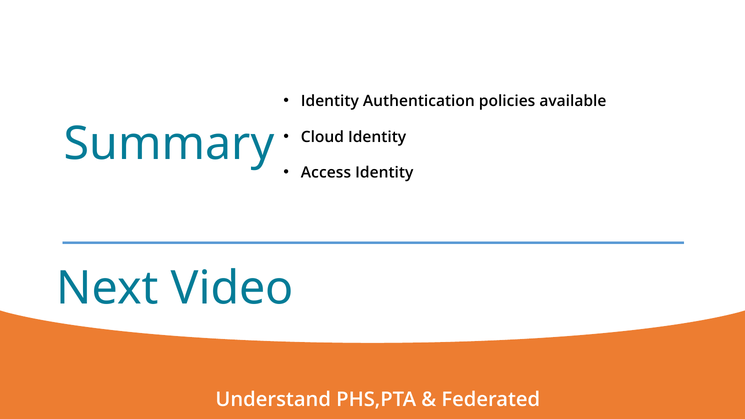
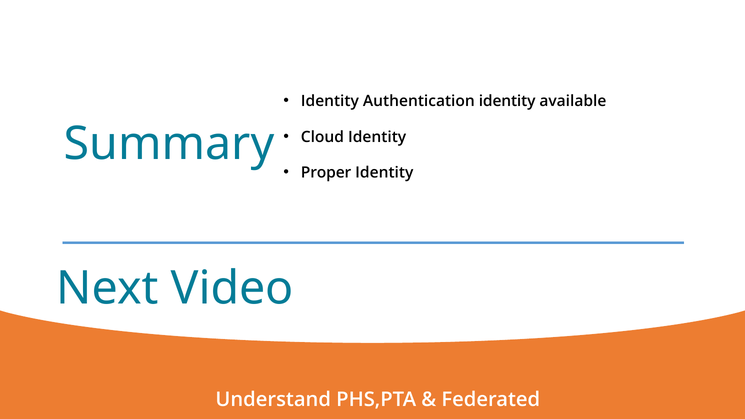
Authentication policies: policies -> identity
Access: Access -> Proper
